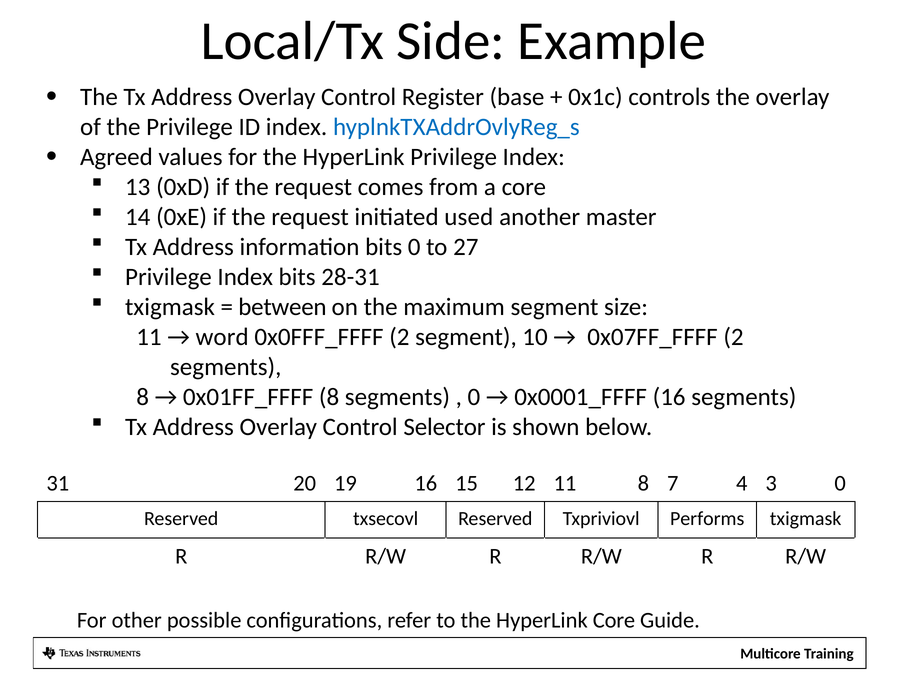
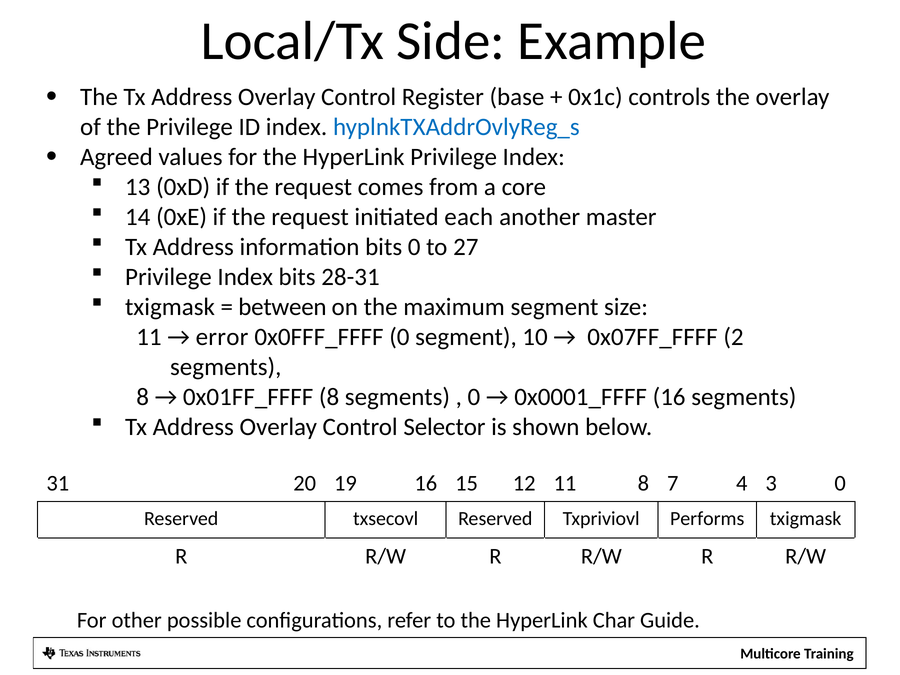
used: used -> each
word: word -> error
0x0FFF_FFFF 2: 2 -> 0
HyperLink Core: Core -> Char
